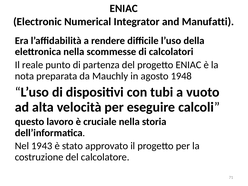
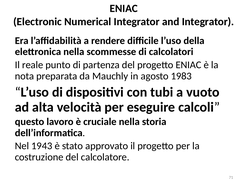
and Manufatti: Manufatti -> Integrator
1948: 1948 -> 1983
